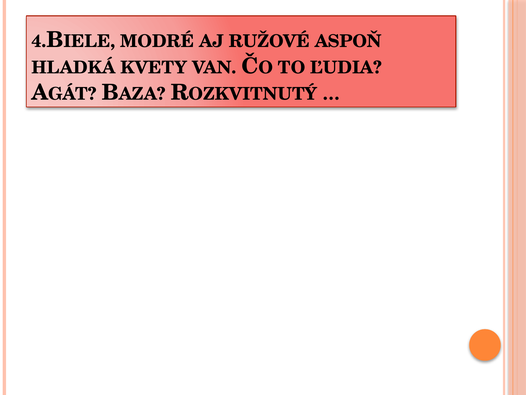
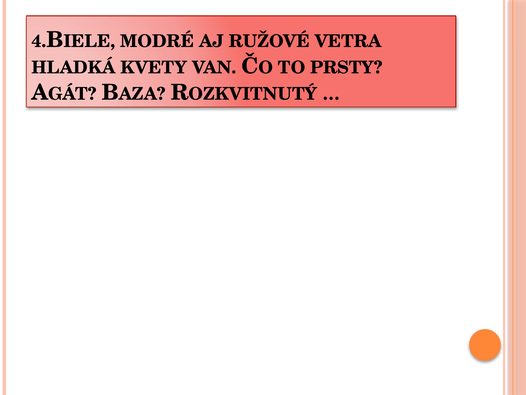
ASPOŇ: ASPOŇ -> VETRA
ĽUDIA: ĽUDIA -> PRSTY
